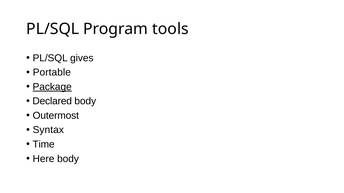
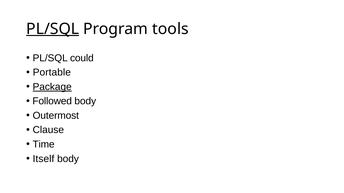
PL/SQL at (53, 29) underline: none -> present
gives: gives -> could
Declared: Declared -> Followed
Syntax: Syntax -> Clause
Here: Here -> Itself
